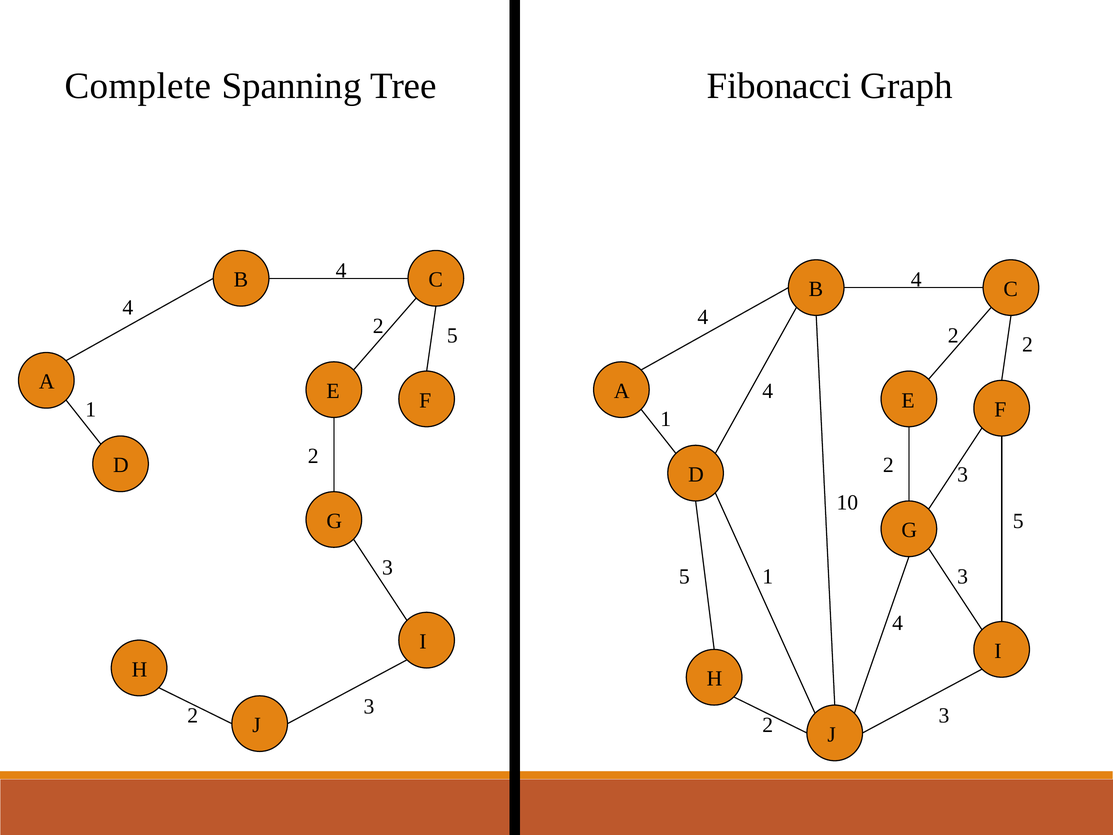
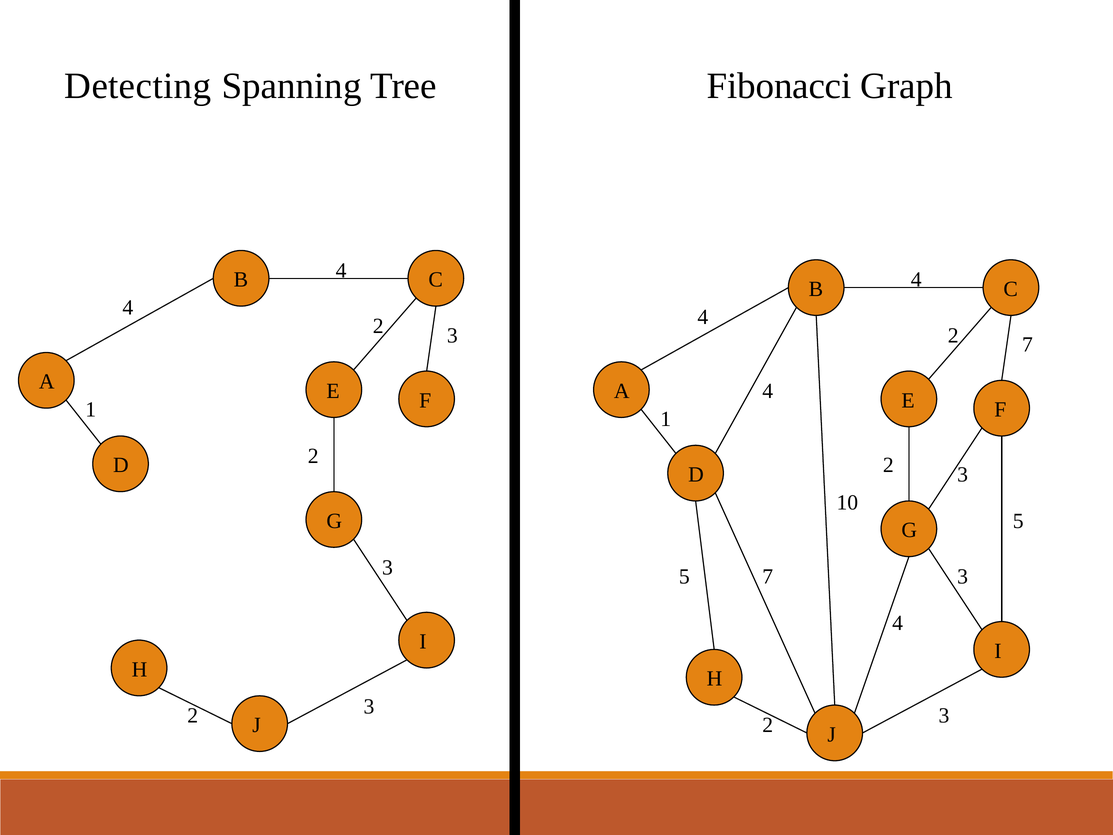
Complete: Complete -> Detecting
5 at (452, 335): 5 -> 3
2 at (1027, 345): 2 -> 7
5 1: 1 -> 7
